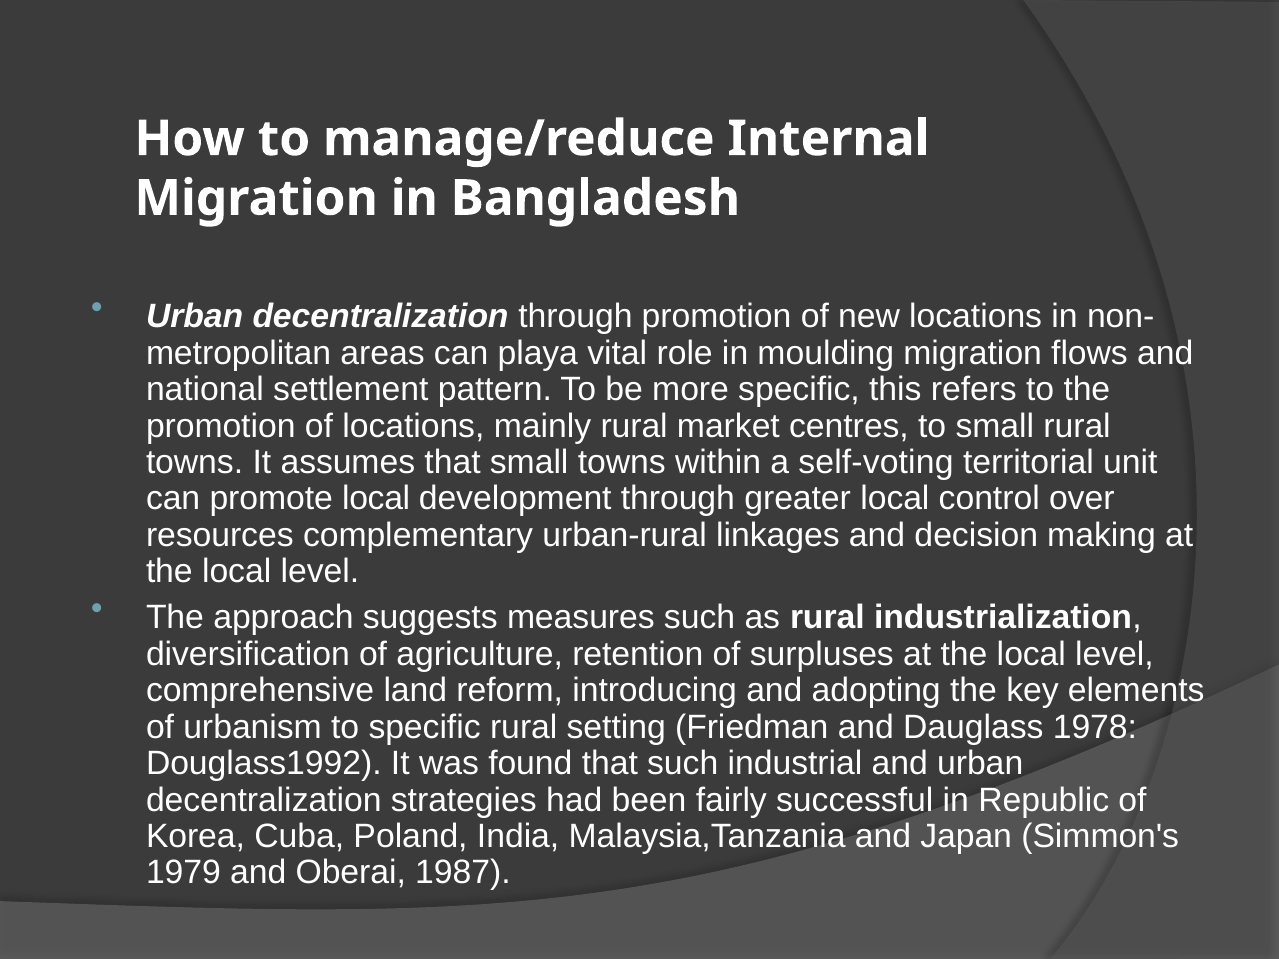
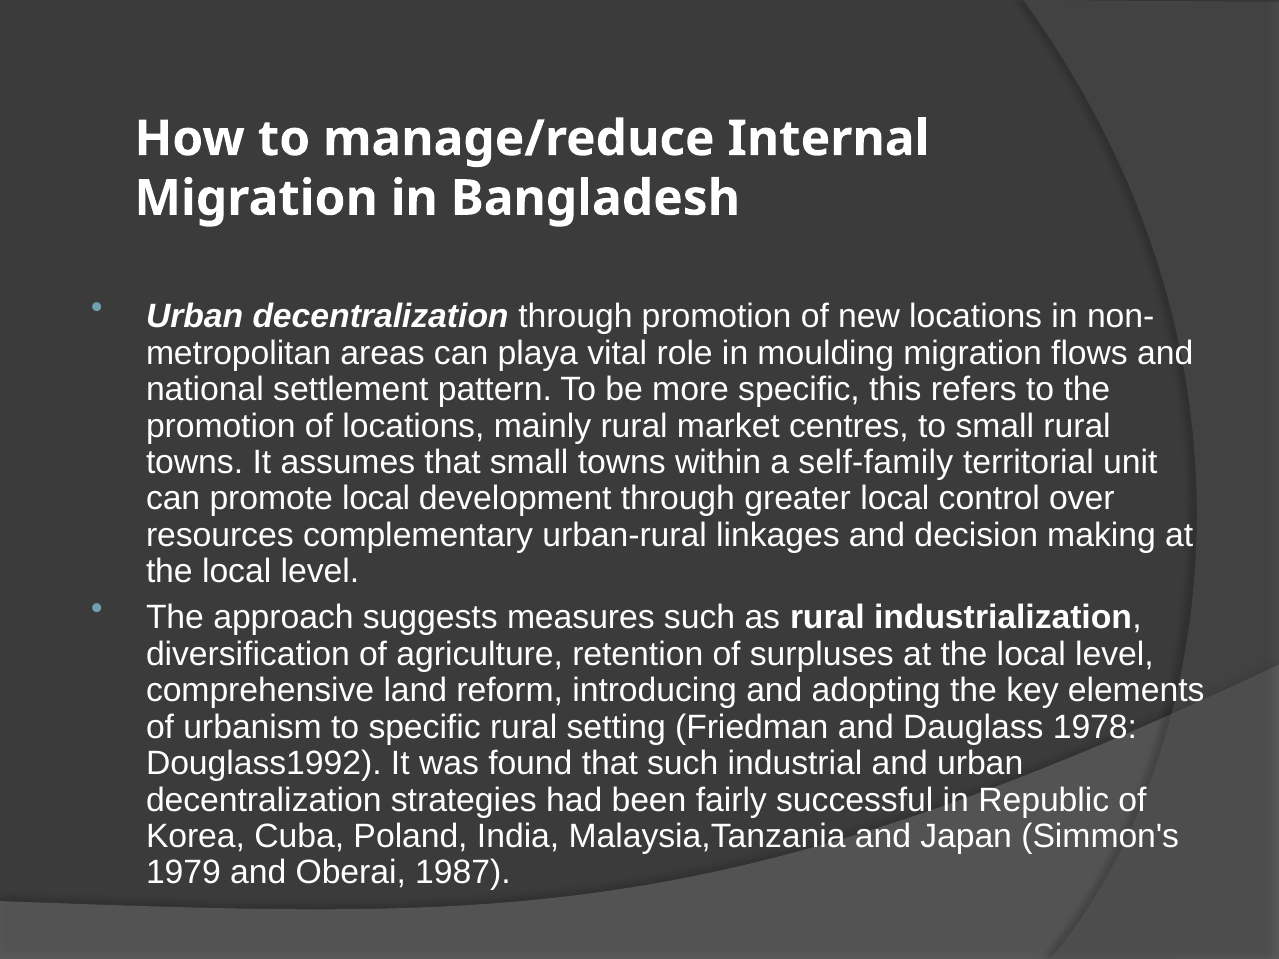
self-voting: self-voting -> self-family
